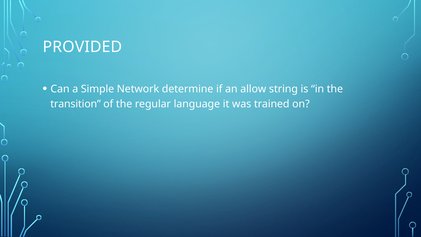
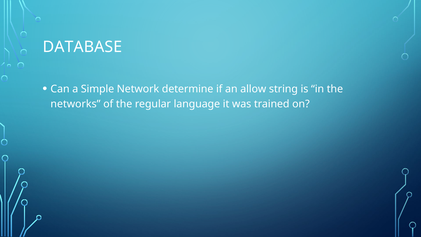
PROVIDED: PROVIDED -> DATABASE
transition: transition -> networks
